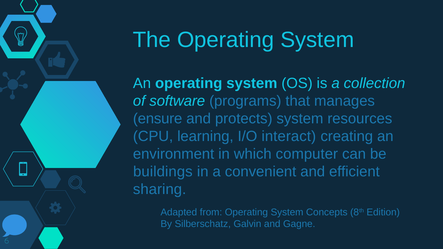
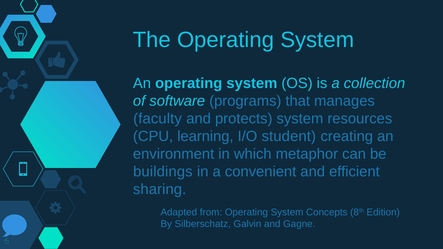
ensure: ensure -> faculty
interact: interact -> student
computer: computer -> metaphor
